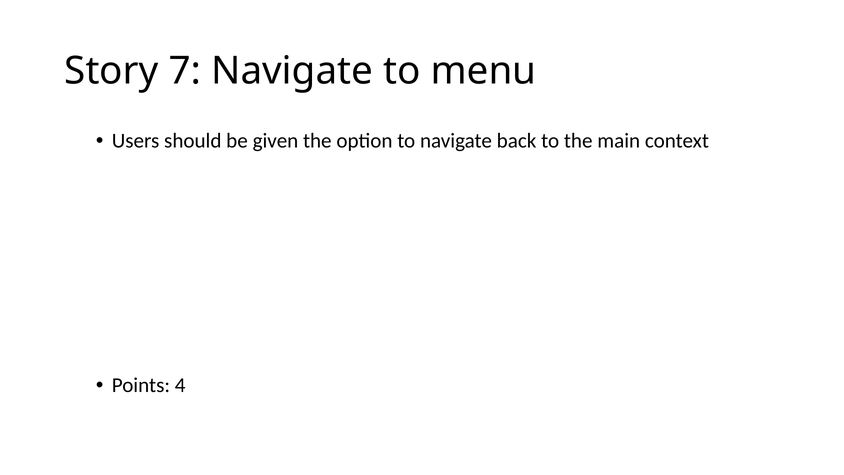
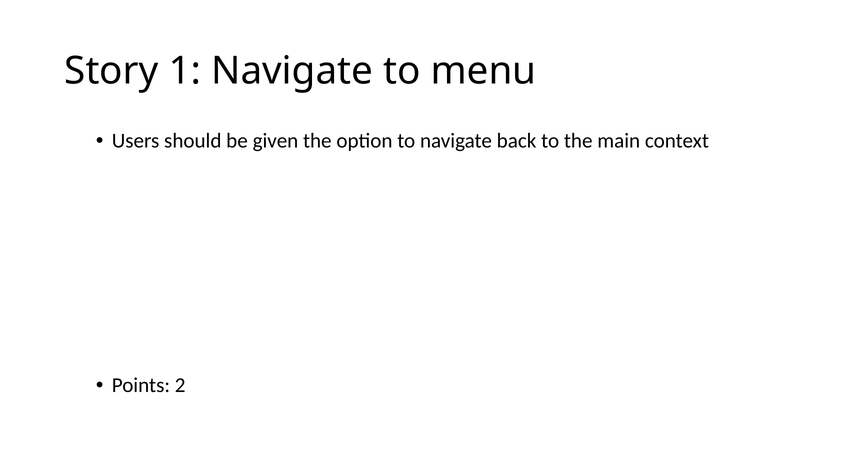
7: 7 -> 1
4: 4 -> 2
